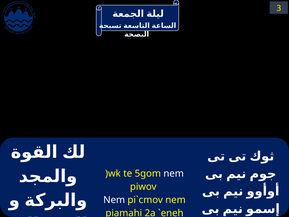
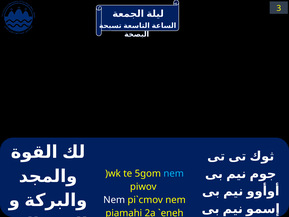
nem at (174, 173) colour: white -> light blue
